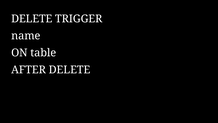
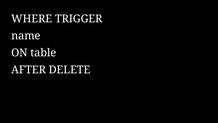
DELETE at (32, 19): DELETE -> WHERE
